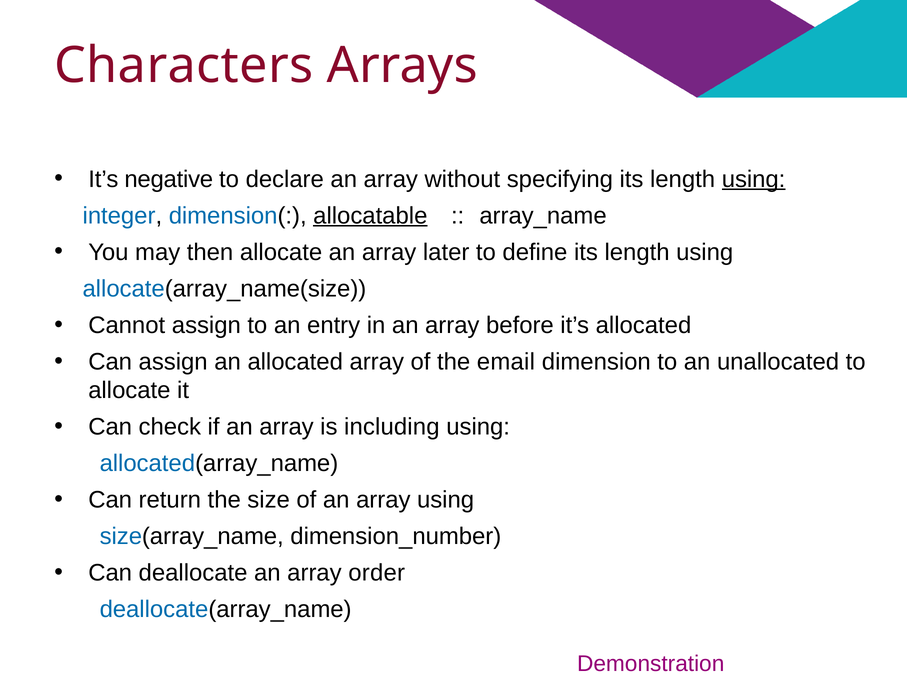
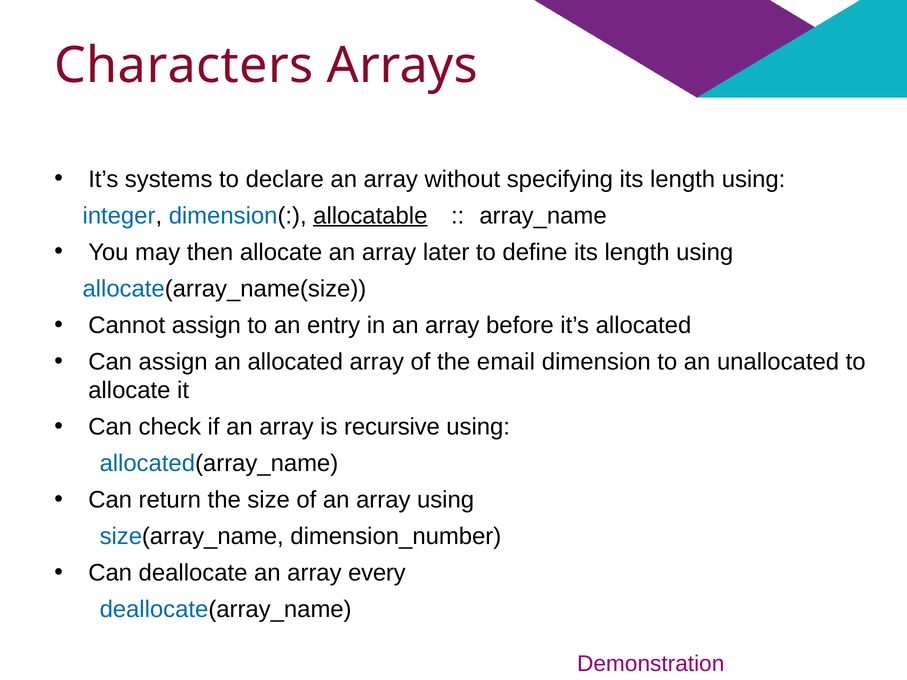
negative: negative -> systems
using at (754, 179) underline: present -> none
including: including -> recursive
order: order -> every
